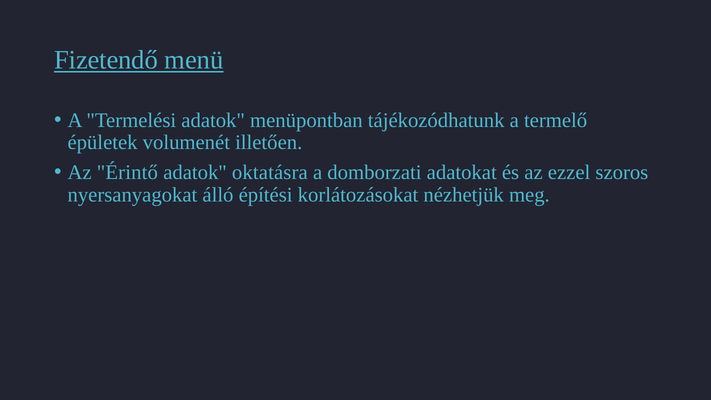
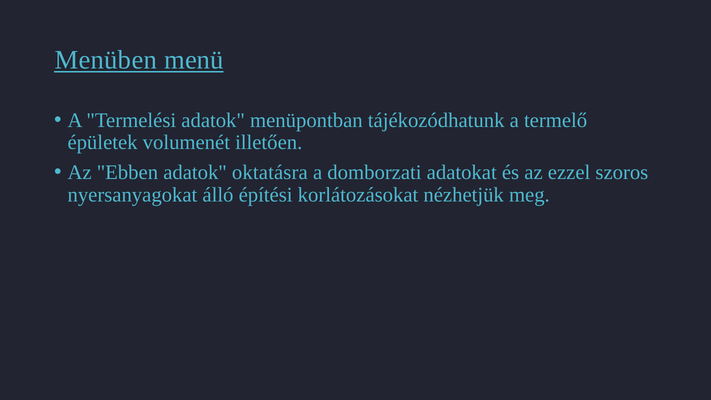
Fizetendő: Fizetendő -> Menüben
Érintő: Érintő -> Ebben
